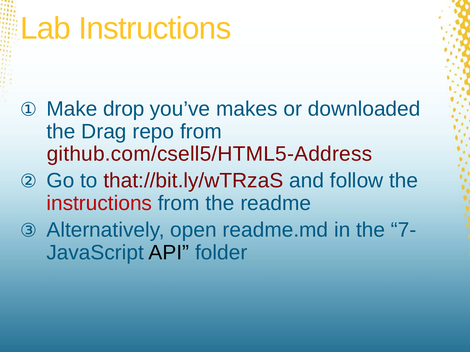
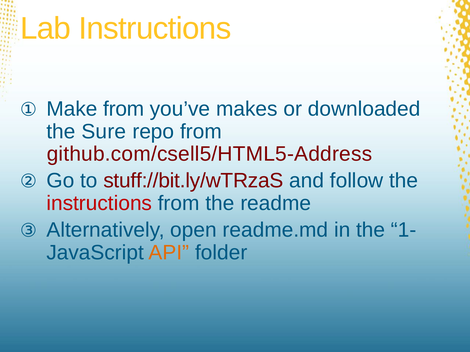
Make drop: drop -> from
Drag: Drag -> Sure
that://bit.ly/wTRzaS: that://bit.ly/wTRzaS -> stuff://bit.ly/wTRzaS
7-: 7- -> 1-
API colour: black -> orange
